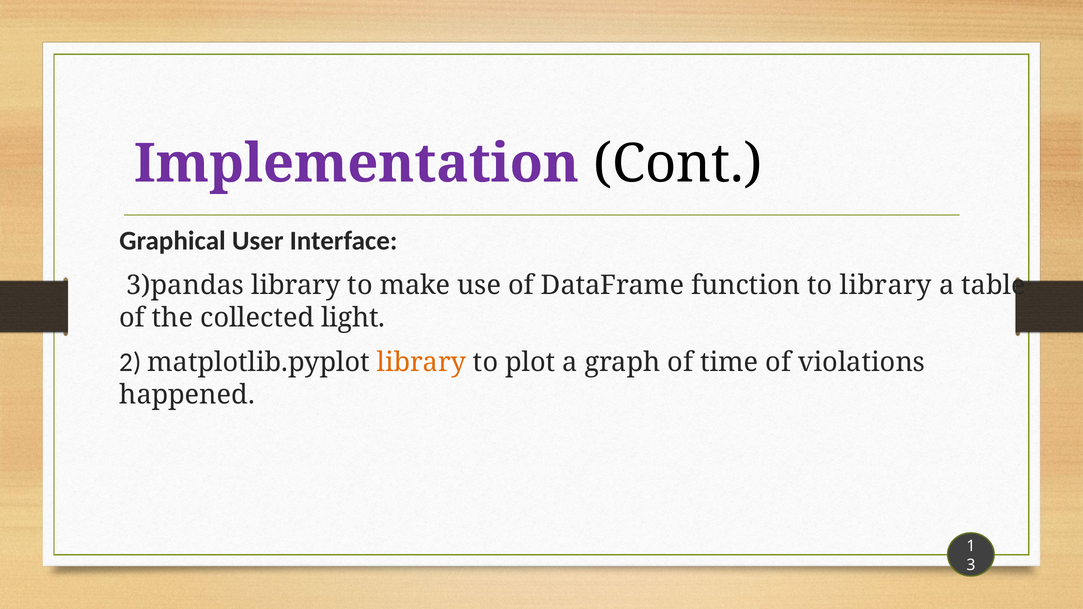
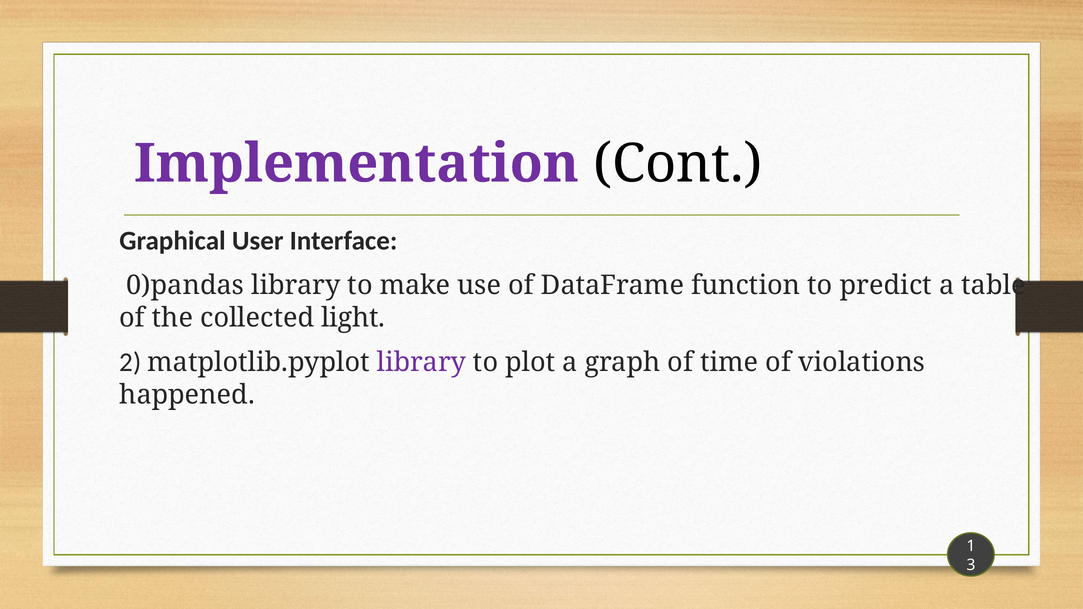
3)pandas: 3)pandas -> 0)pandas
to library: library -> predict
library at (421, 362) colour: orange -> purple
